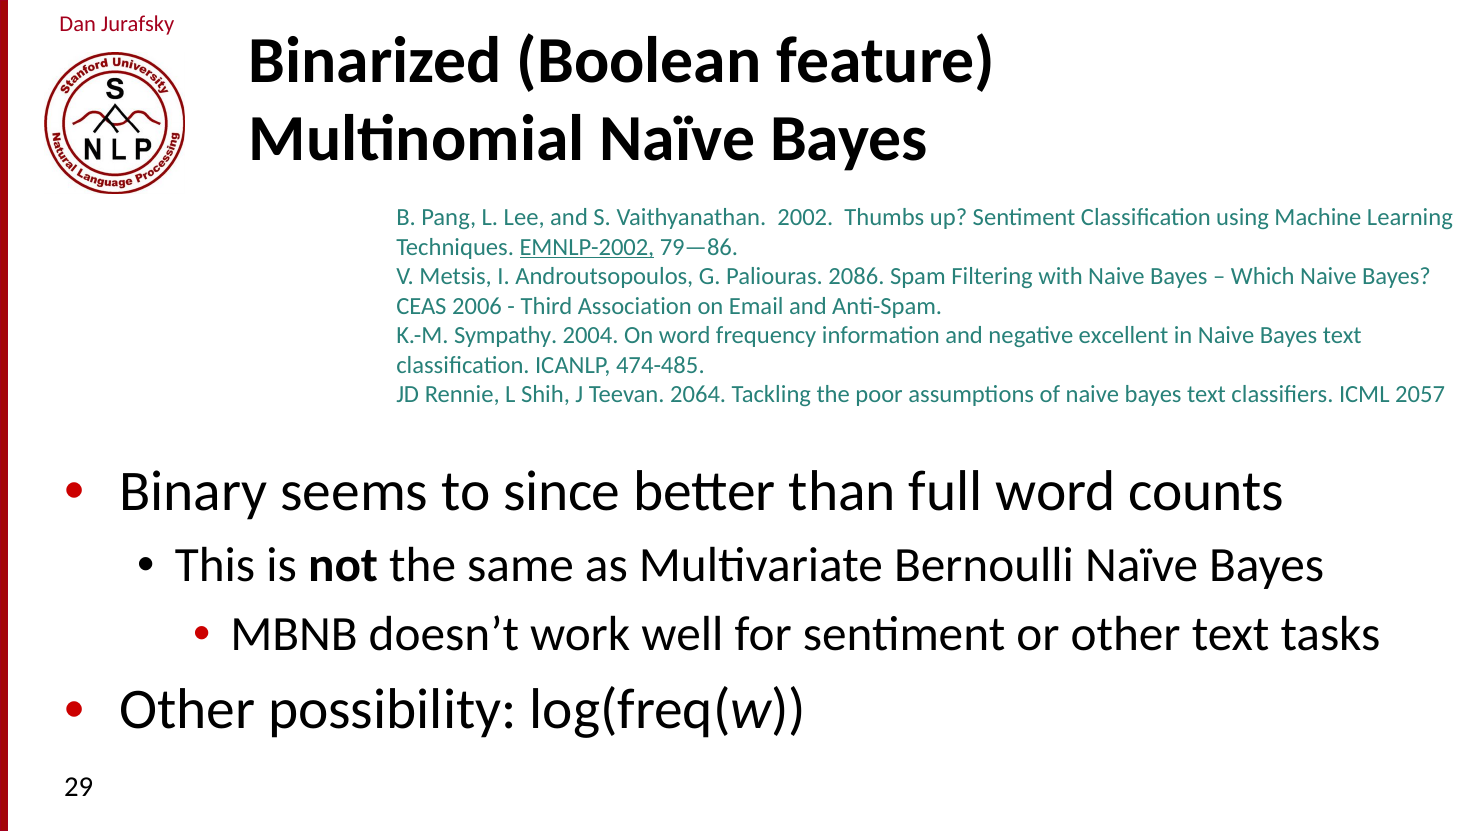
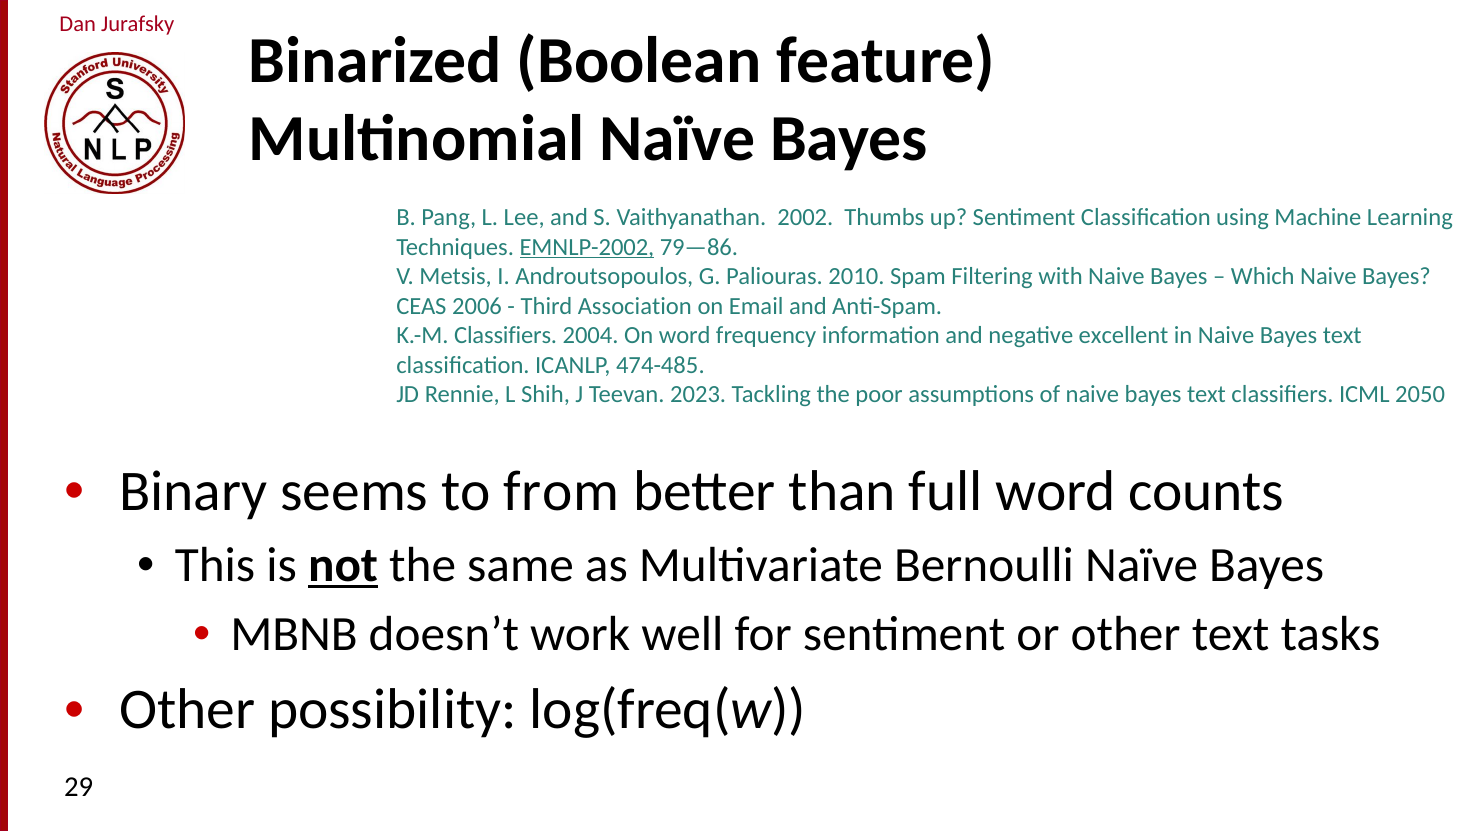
2086: 2086 -> 2010
K.-M Sympathy: Sympathy -> Classifiers
2064: 2064 -> 2023
2057: 2057 -> 2050
since: since -> from
not underline: none -> present
